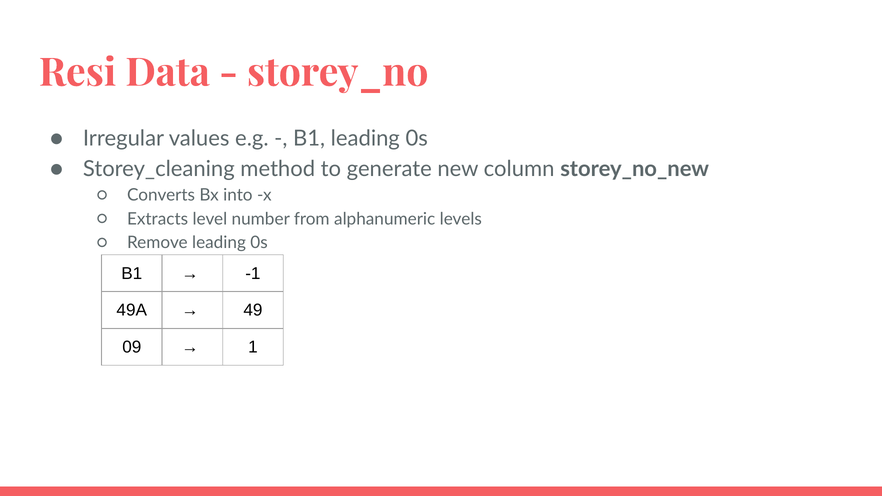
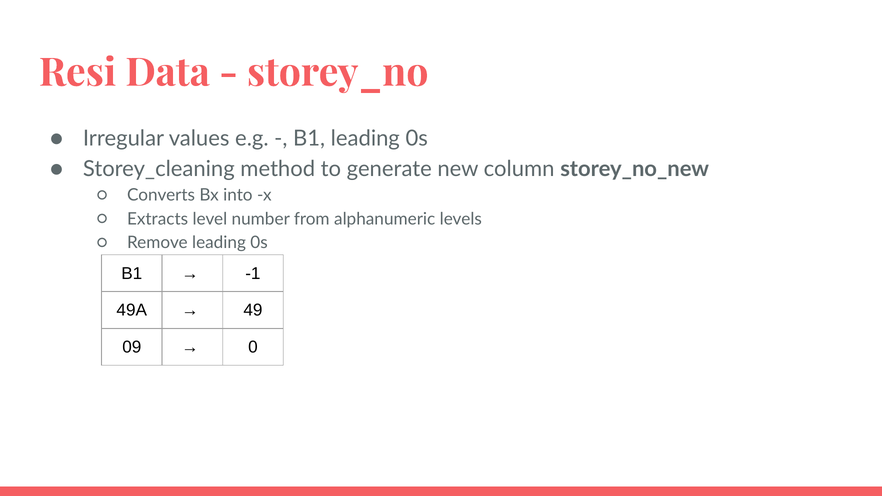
1: 1 -> 0
